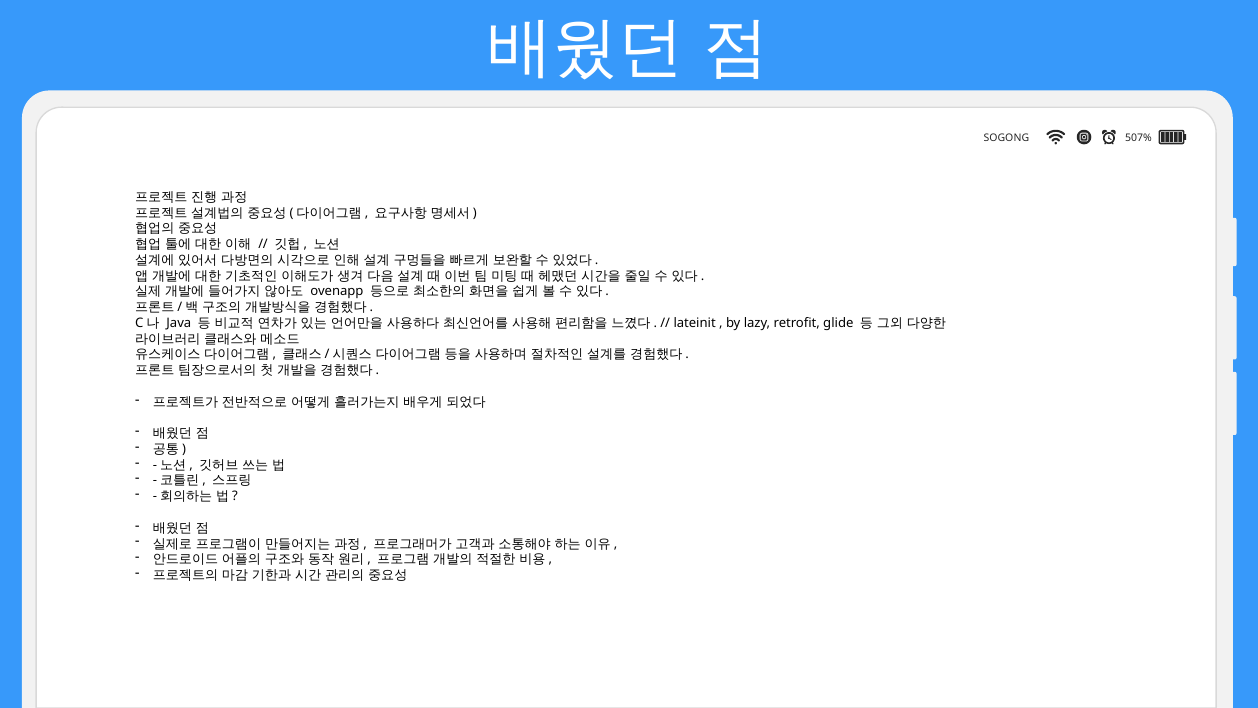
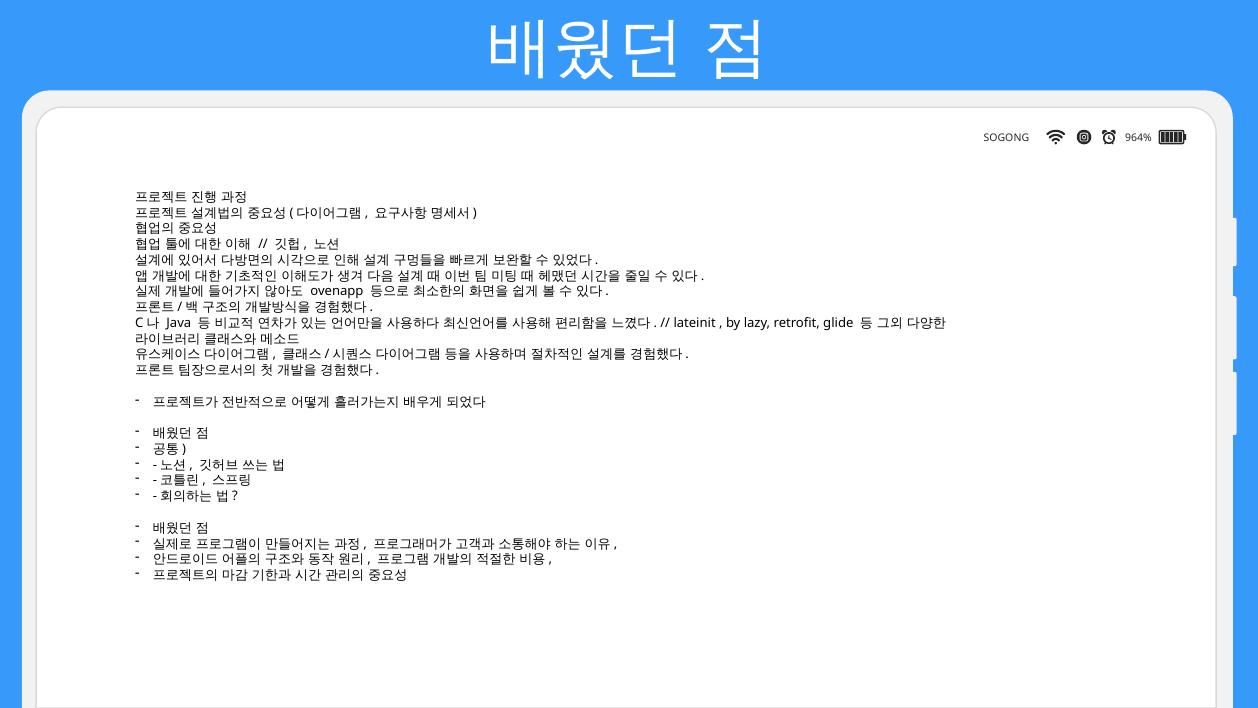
507%: 507% -> 964%
